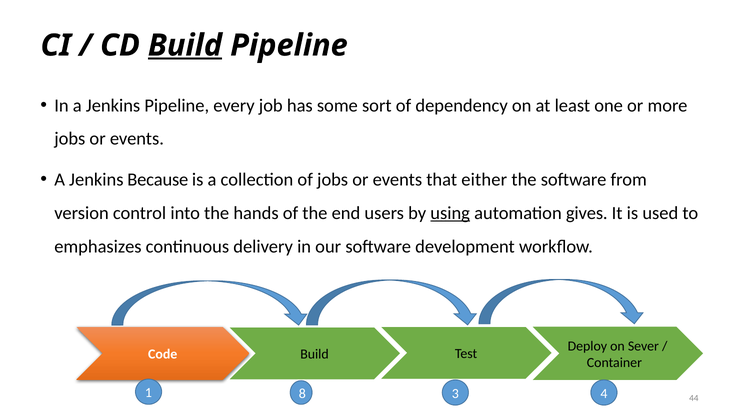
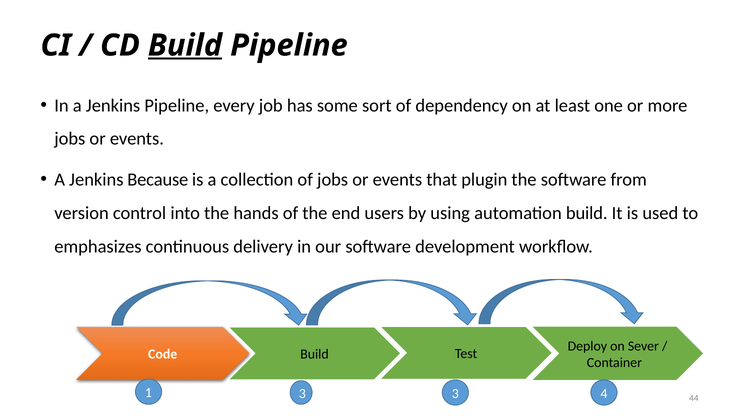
either: either -> plugin
using underline: present -> none
automation gives: gives -> build
1 8: 8 -> 3
